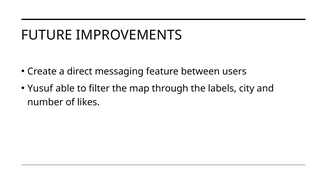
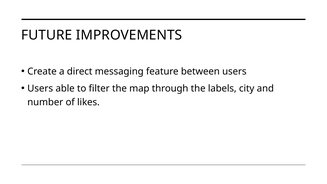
Yusuf at (40, 89): Yusuf -> Users
